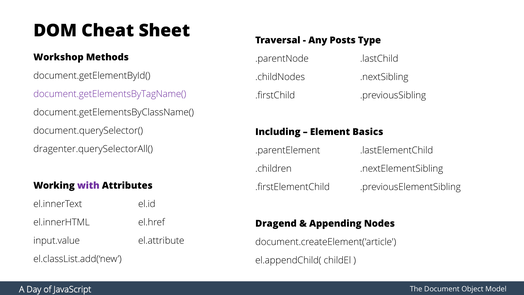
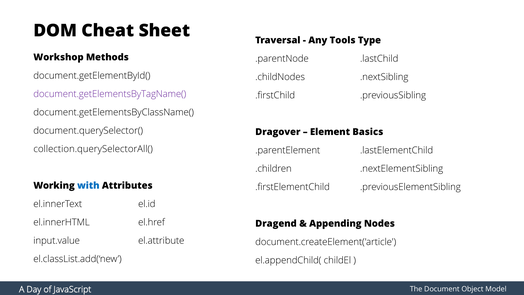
Posts: Posts -> Tools
Including: Including -> Dragover
dragenter.querySelectorAll(: dragenter.querySelectorAll( -> collection.querySelectorAll(
with colour: purple -> blue
